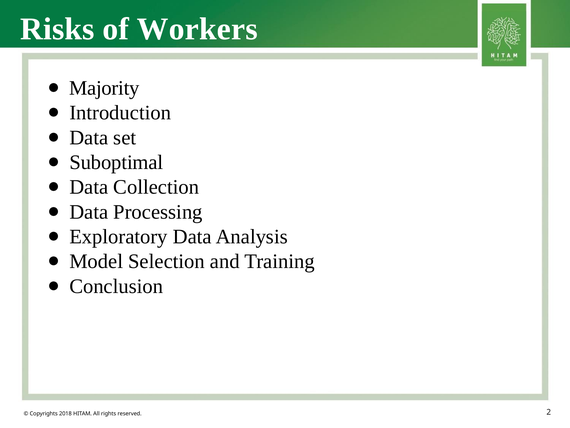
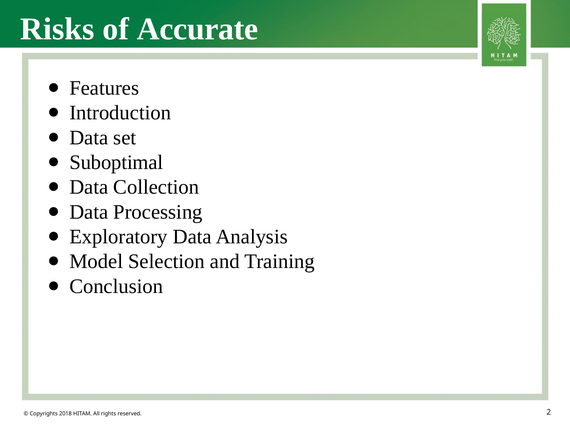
Workers: Workers -> Accurate
Majority: Majority -> Features
